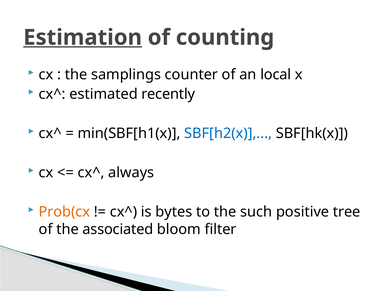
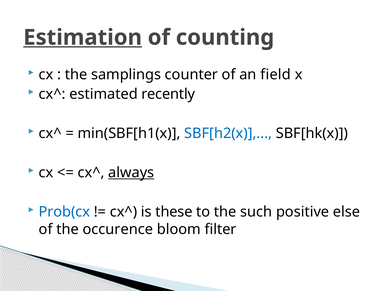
local: local -> field
always underline: none -> present
Prob(cx colour: orange -> blue
bytes: bytes -> these
tree: tree -> else
associated: associated -> occurence
